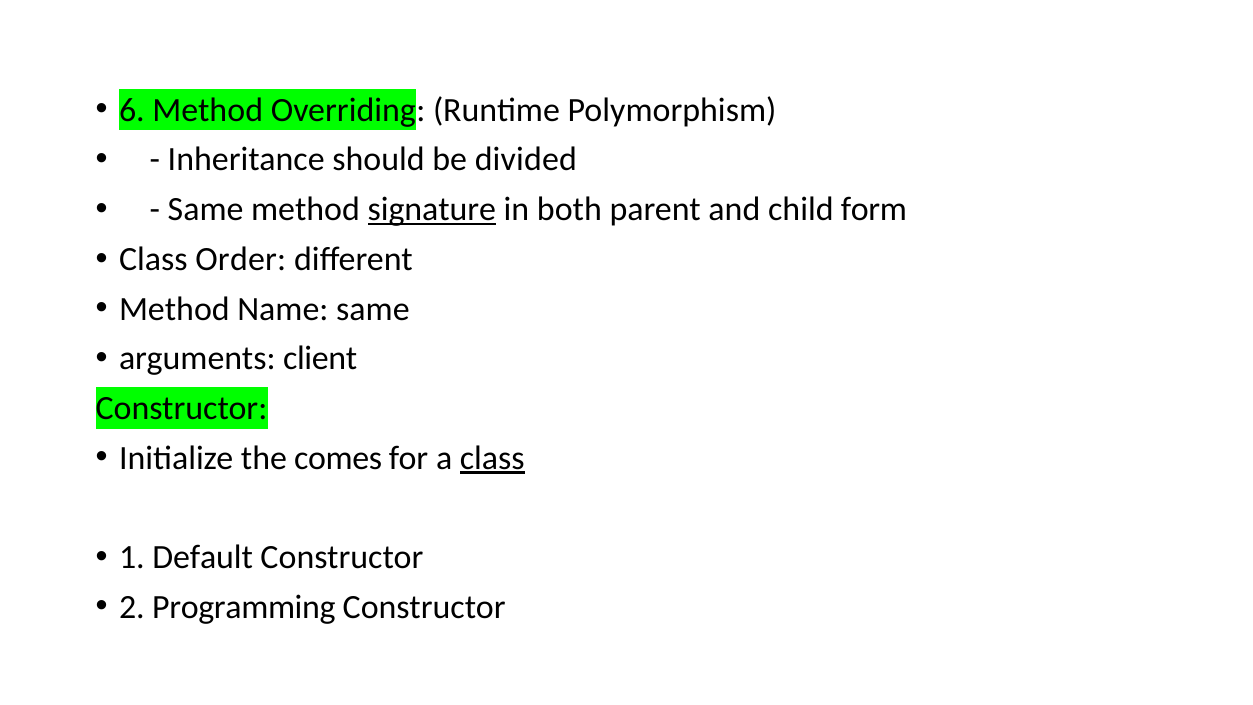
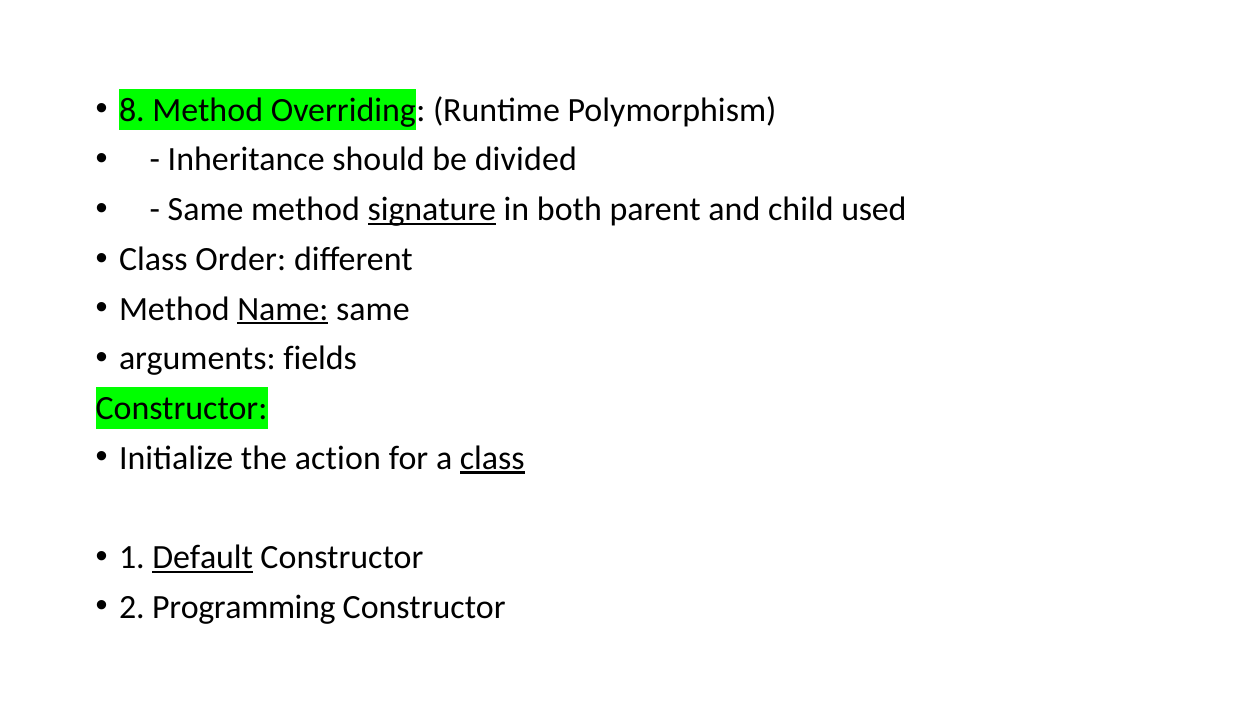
6: 6 -> 8
form: form -> used
Name underline: none -> present
client: client -> fields
comes: comes -> action
Default underline: none -> present
